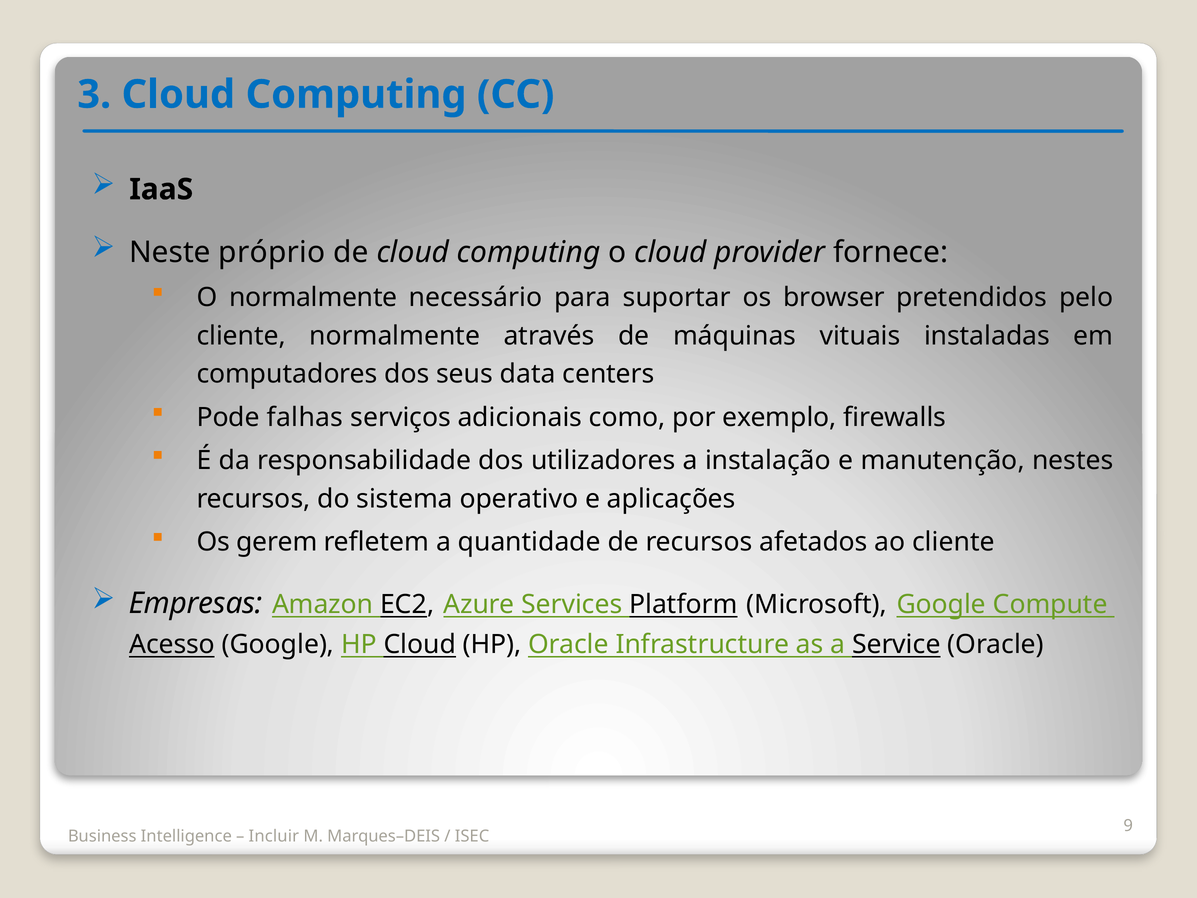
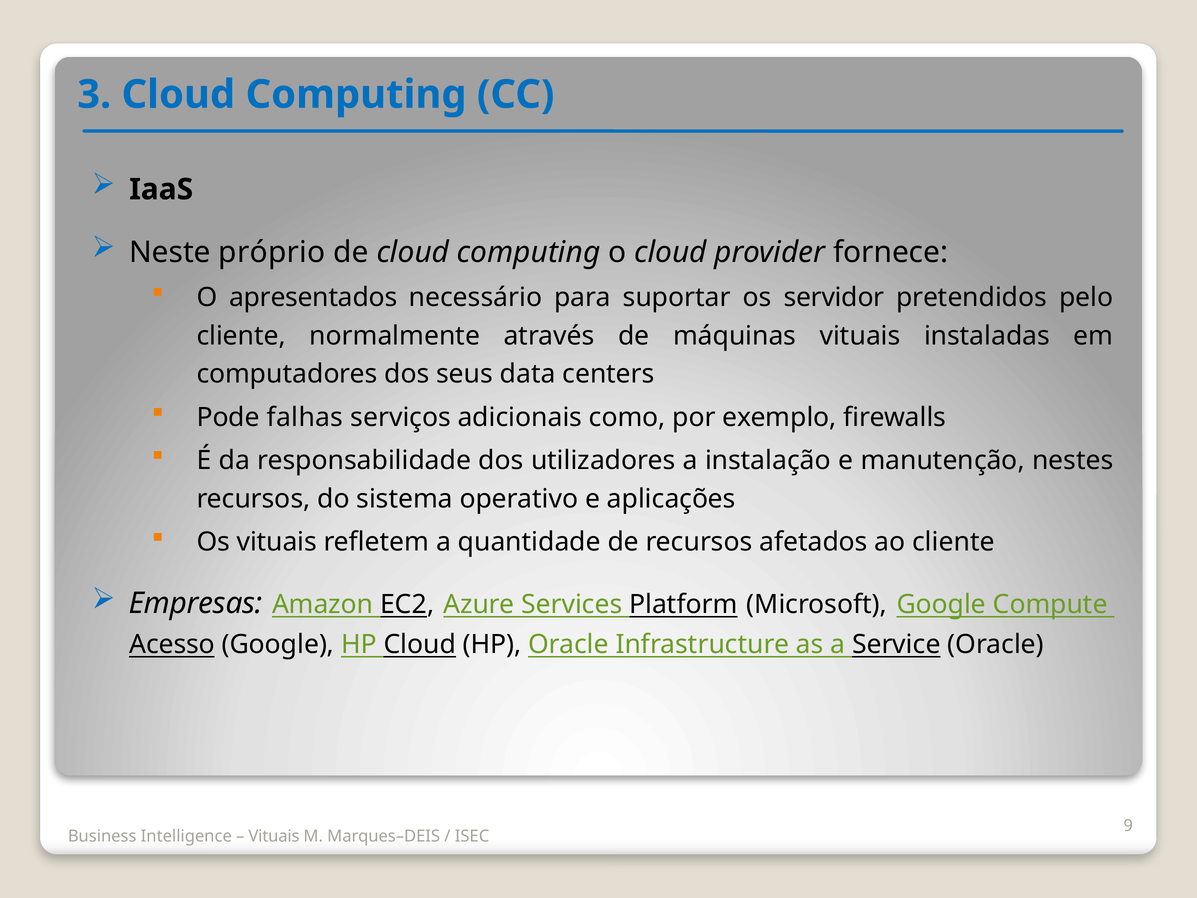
O normalmente: normalmente -> apresentados
browser: browser -> servidor
Os gerem: gerem -> vituais
Incluir at (274, 836): Incluir -> Vituais
